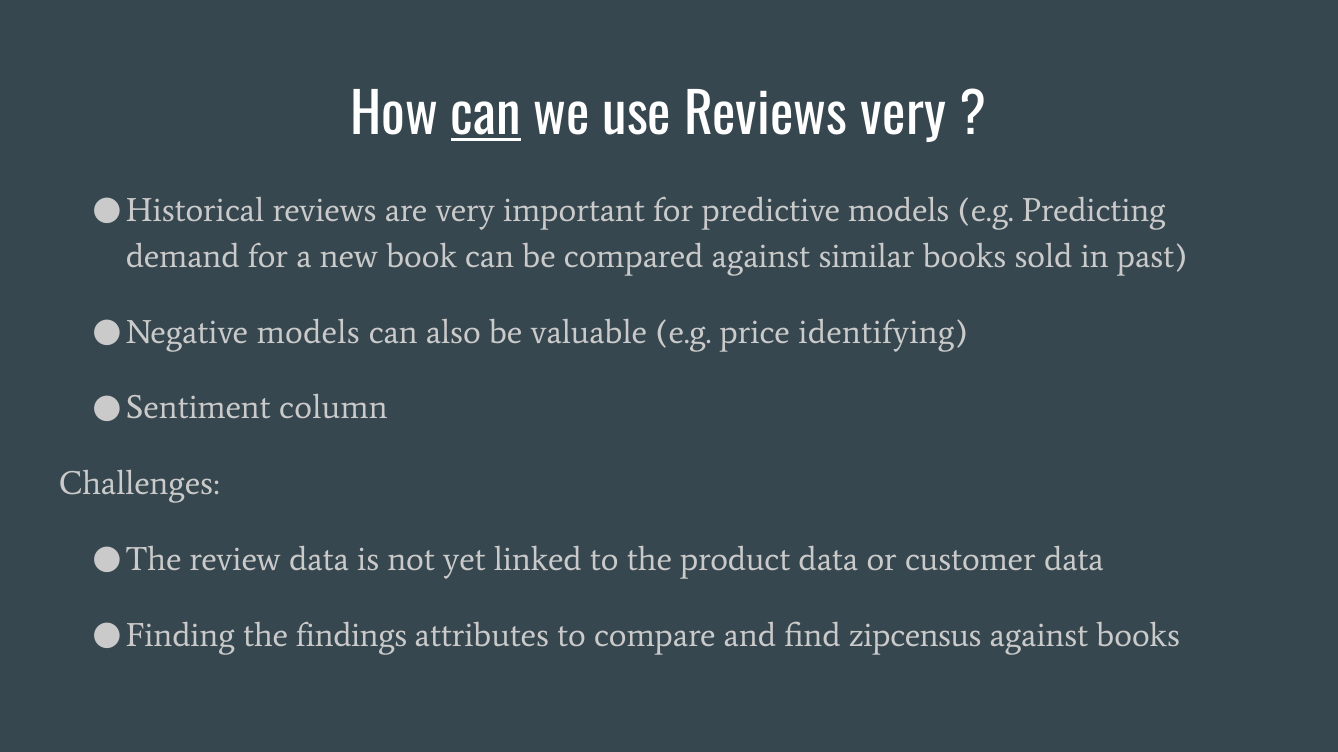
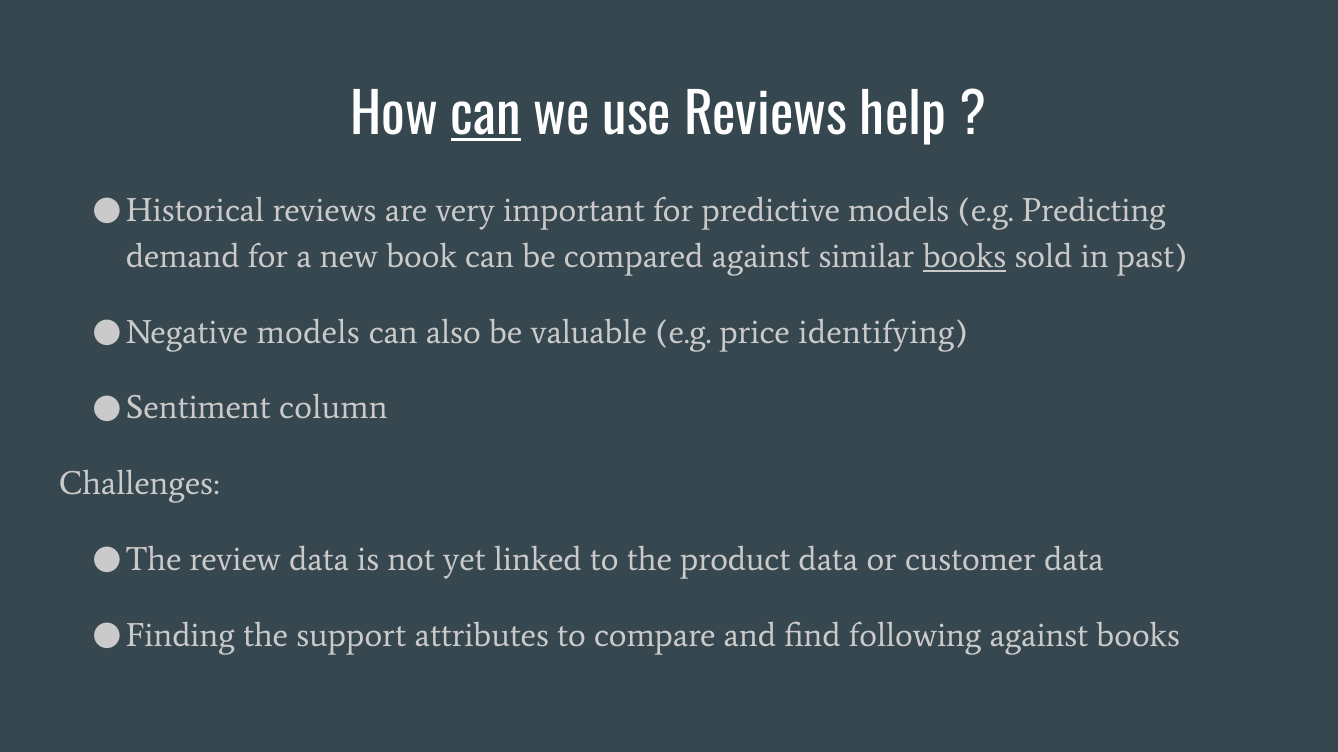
Reviews very: very -> help
books at (965, 257) underline: none -> present
findings: findings -> support
zipcensus: zipcensus -> following
